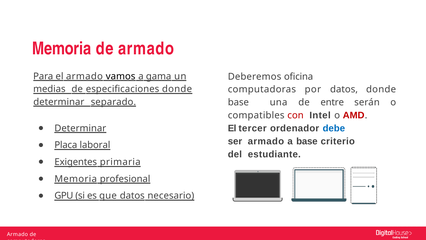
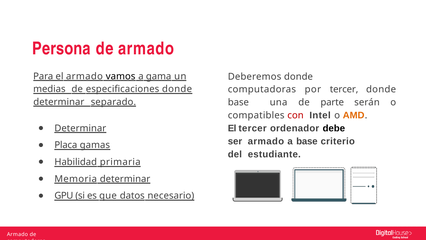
Memoria at (62, 48): Memoria -> Persona
Deberemos oﬁcina: oﬁcina -> donde
por datos: datos -> tercer
entre: entre -> parte
AMD colour: red -> orange
debe colour: blue -> black
laboral: laboral -> gamas
Exigentes: Exigentes -> Habilidad
Memoria profesional: profesional -> determinar
